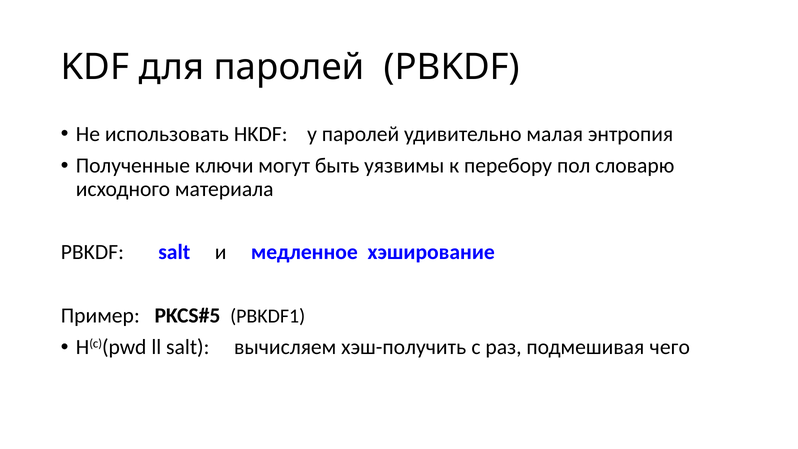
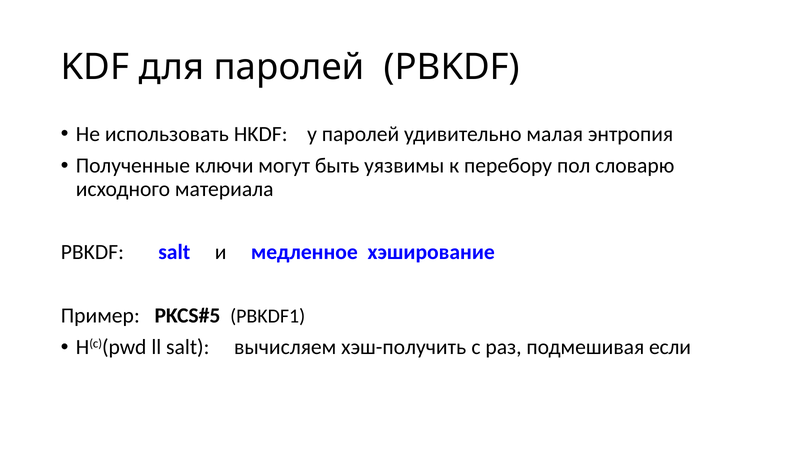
чего: чего -> если
